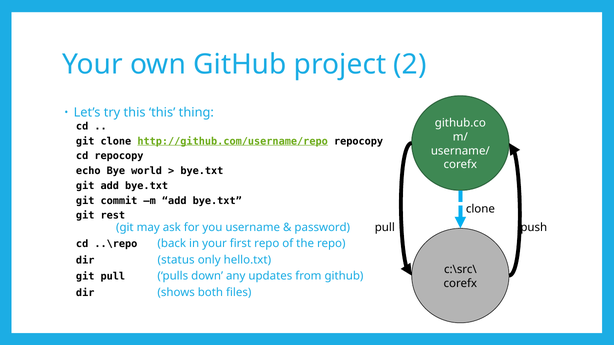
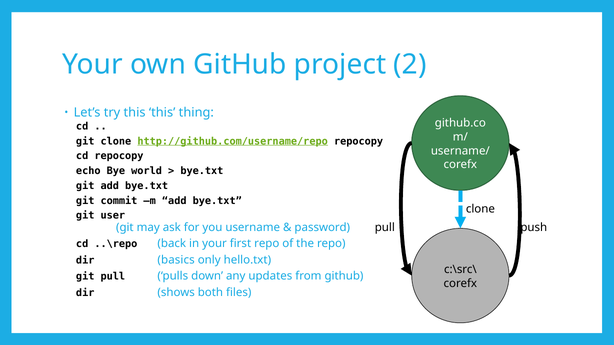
rest: rest -> user
status: status -> basics
